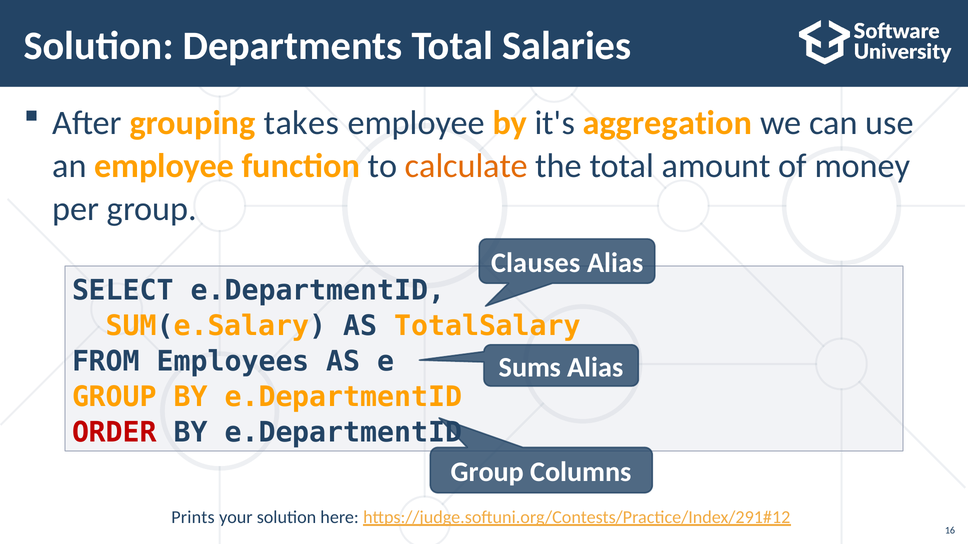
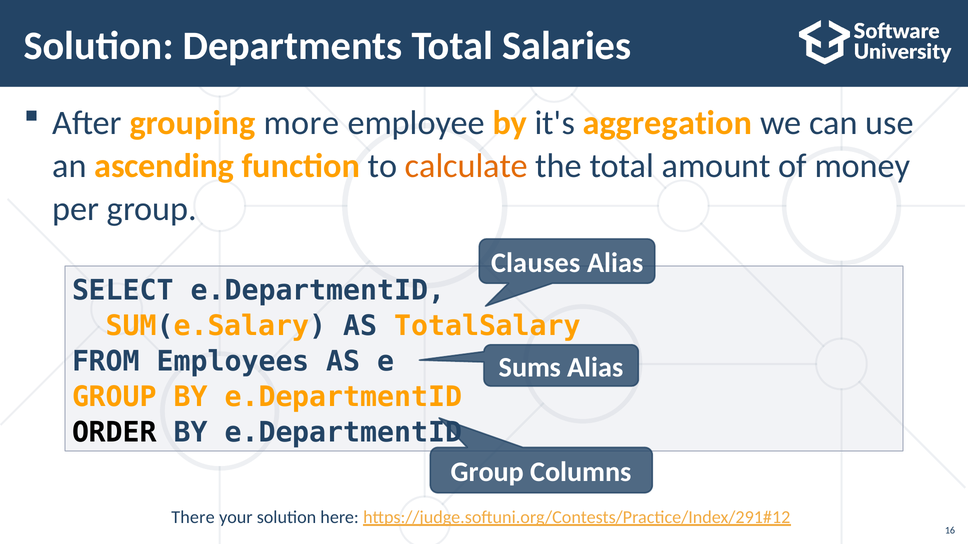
takes: takes -> more
an employee: employee -> ascending
ORDER colour: red -> black
Prints: Prints -> There
